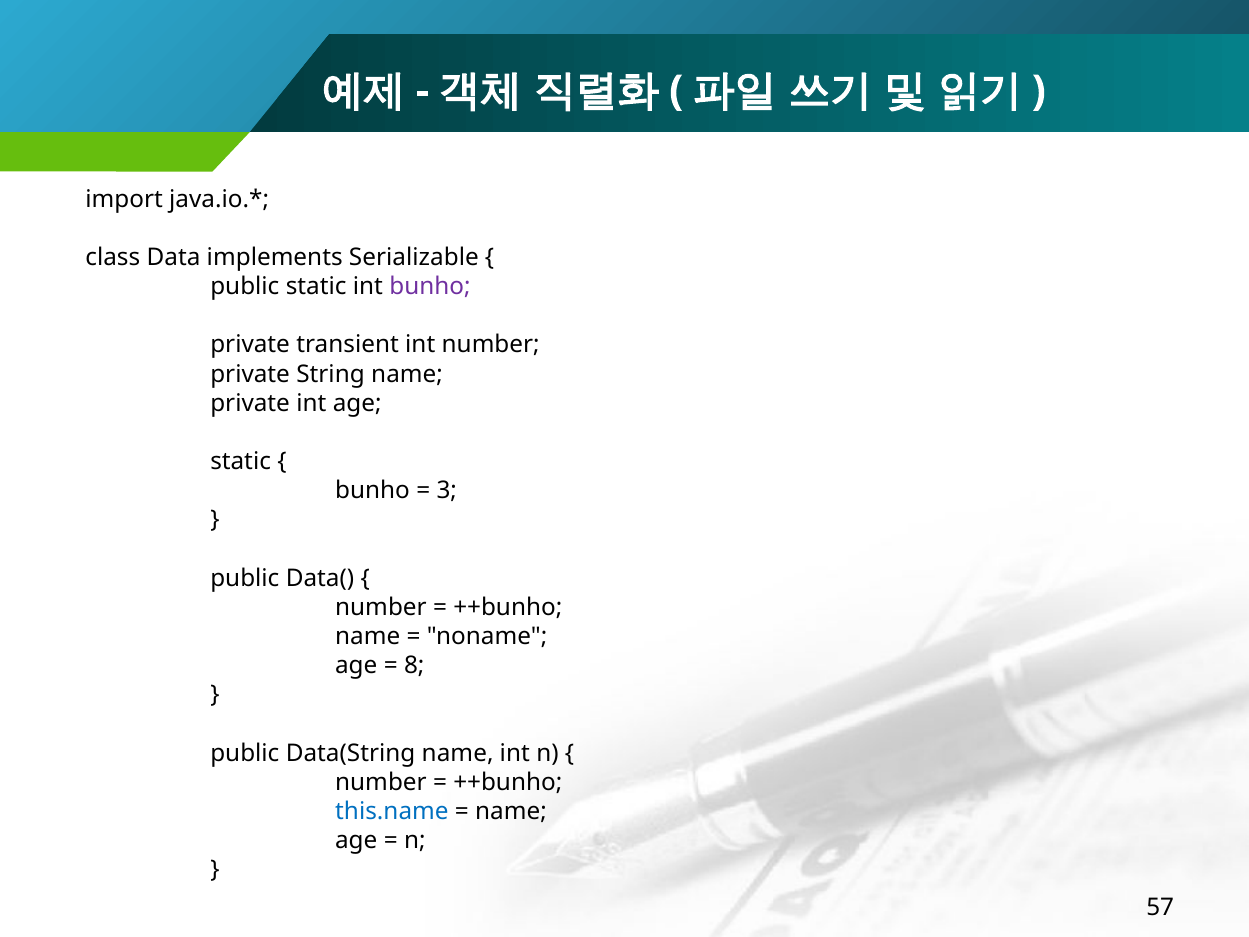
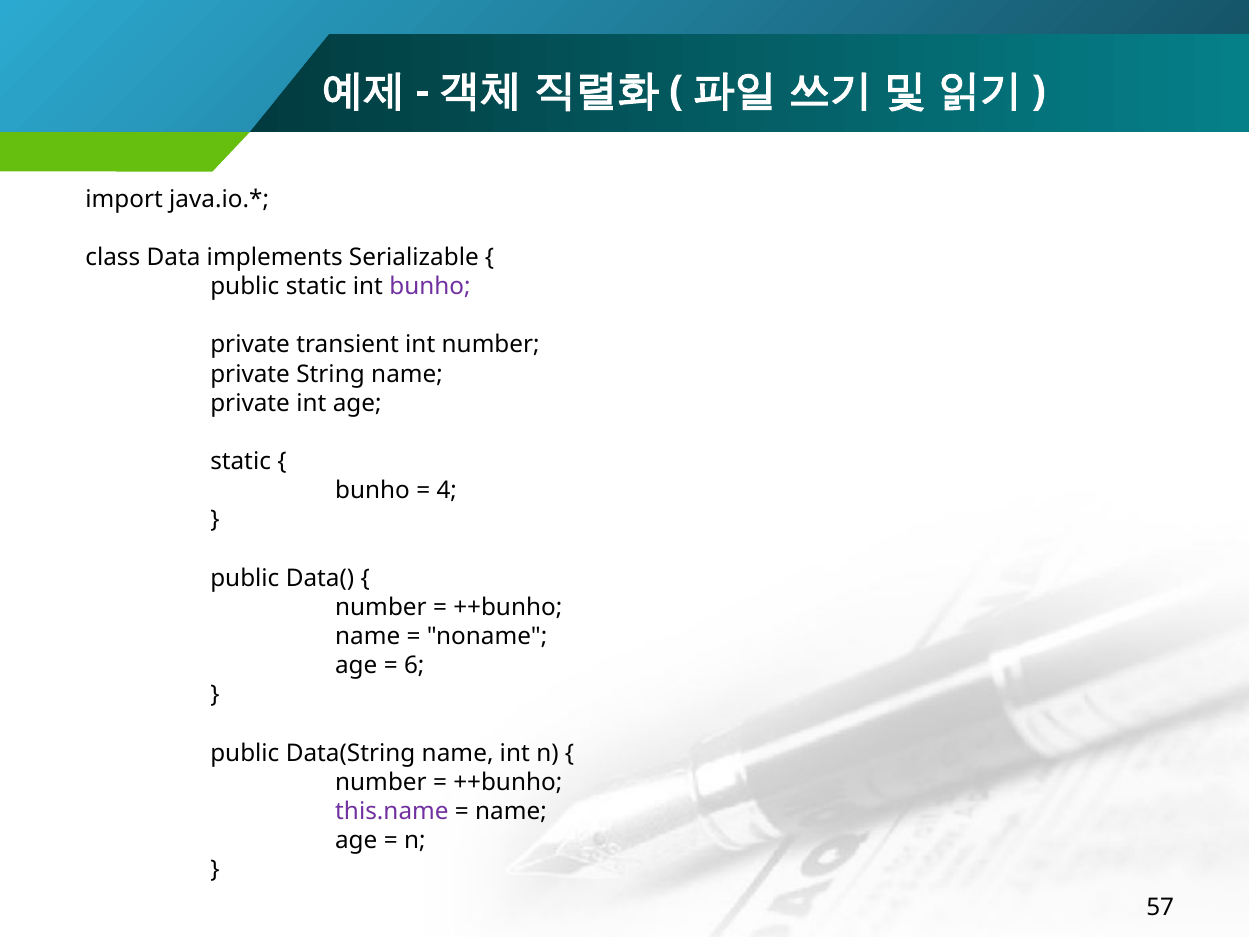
3: 3 -> 4
8: 8 -> 6
this.name colour: blue -> purple
